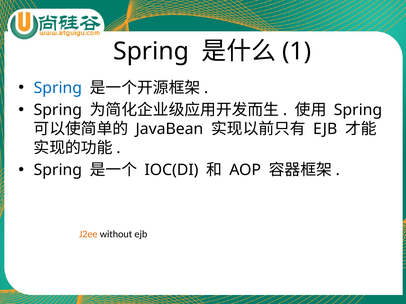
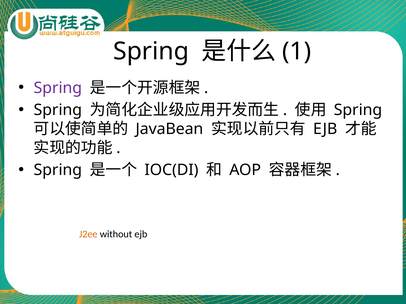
Spring at (58, 88) colour: blue -> purple
